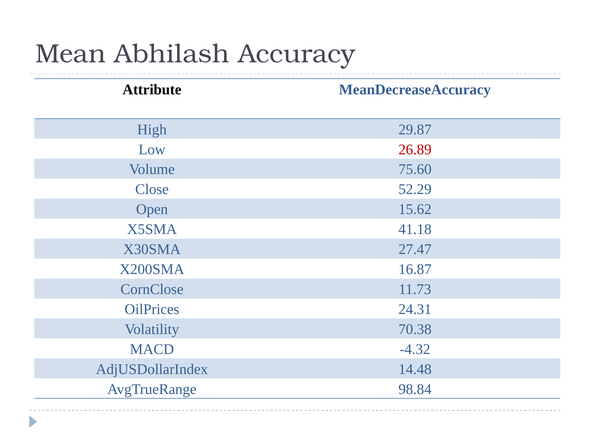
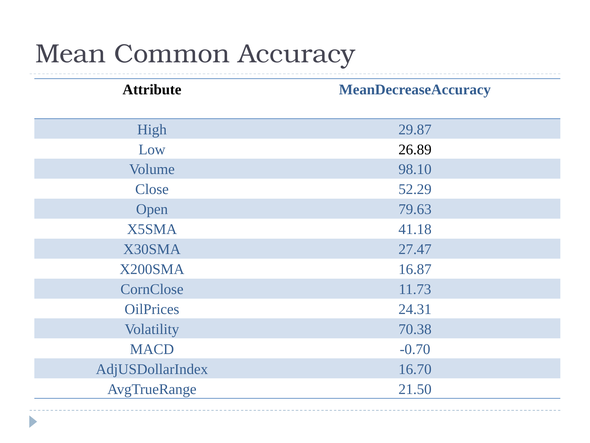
Abhilash: Abhilash -> Common
26.89 colour: red -> black
75.60: 75.60 -> 98.10
15.62: 15.62 -> 79.63
-4.32: -4.32 -> -0.70
14.48: 14.48 -> 16.70
98.84: 98.84 -> 21.50
